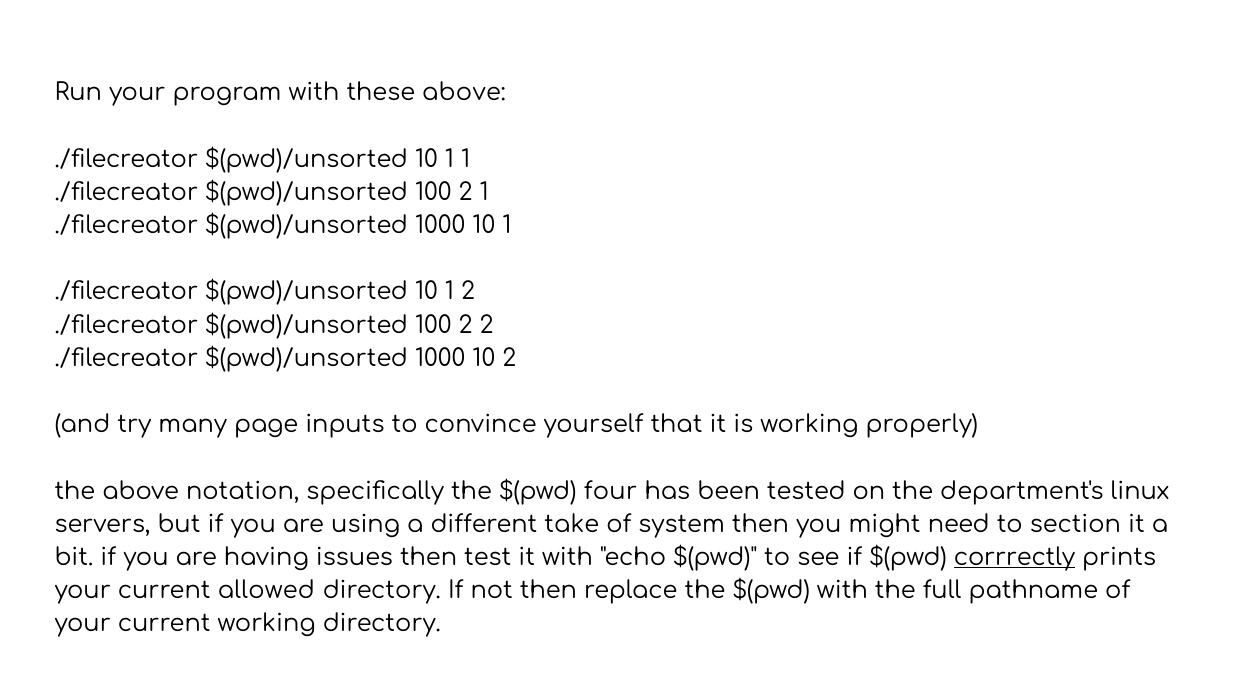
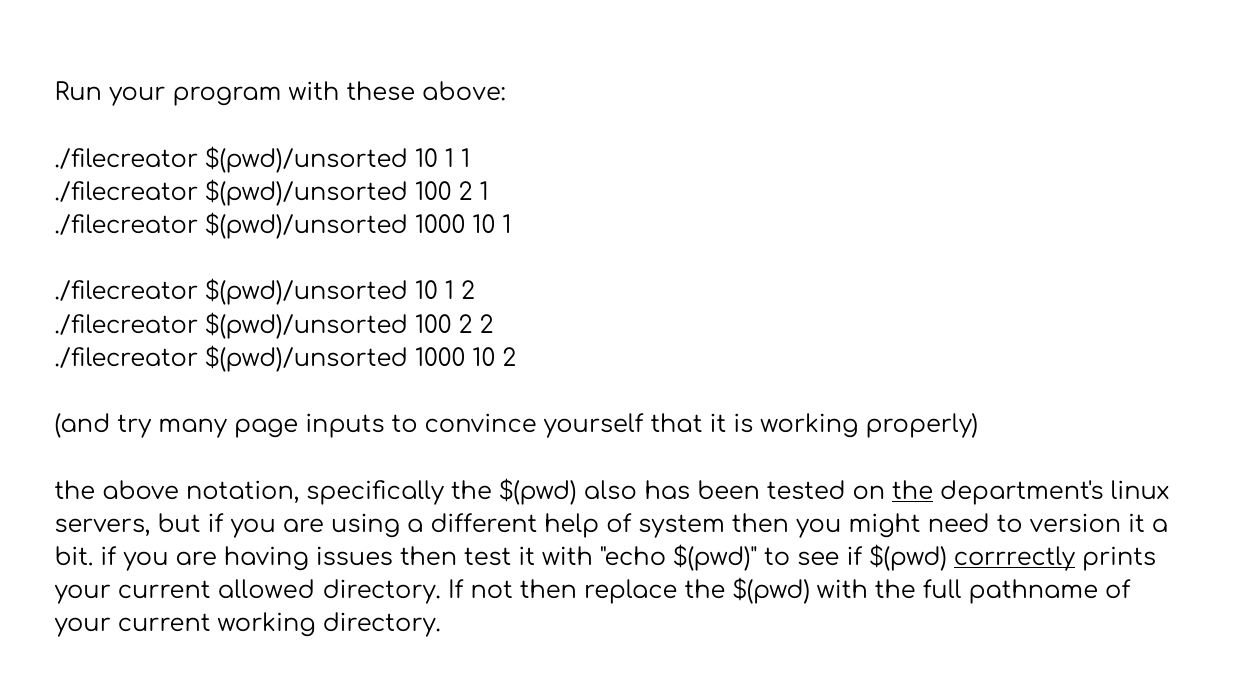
four: four -> also
the at (913, 491) underline: none -> present
take: take -> help
section: section -> version
